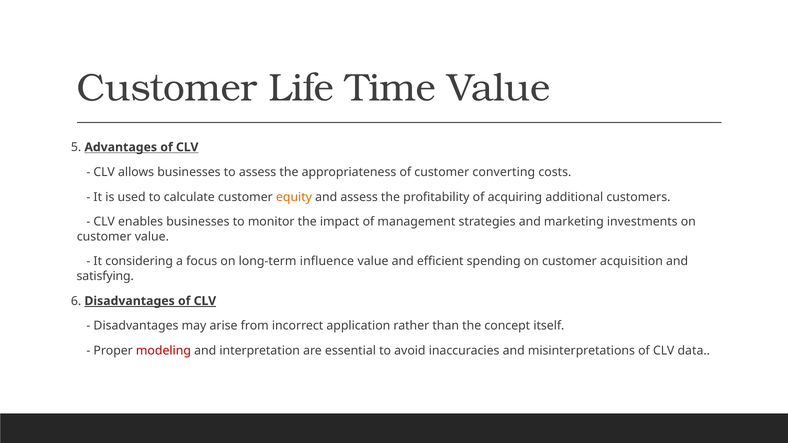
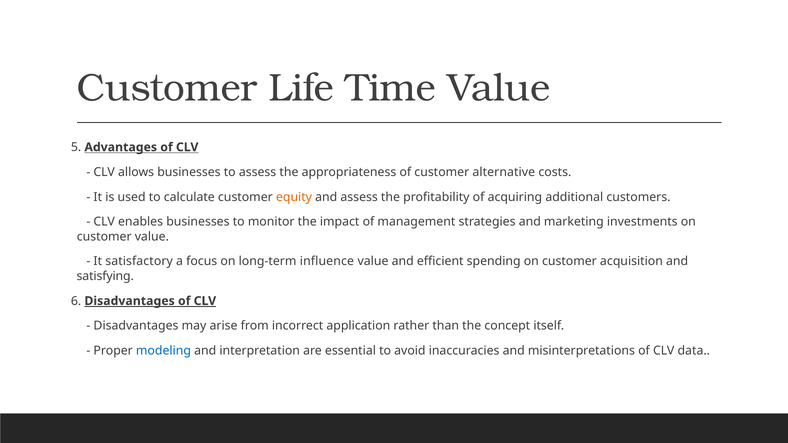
converting: converting -> alternative
considering: considering -> satisfactory
modeling colour: red -> blue
